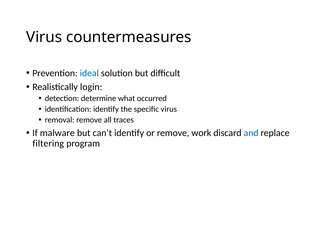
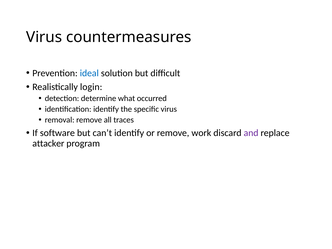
malware: malware -> software
and colour: blue -> purple
filtering: filtering -> attacker
